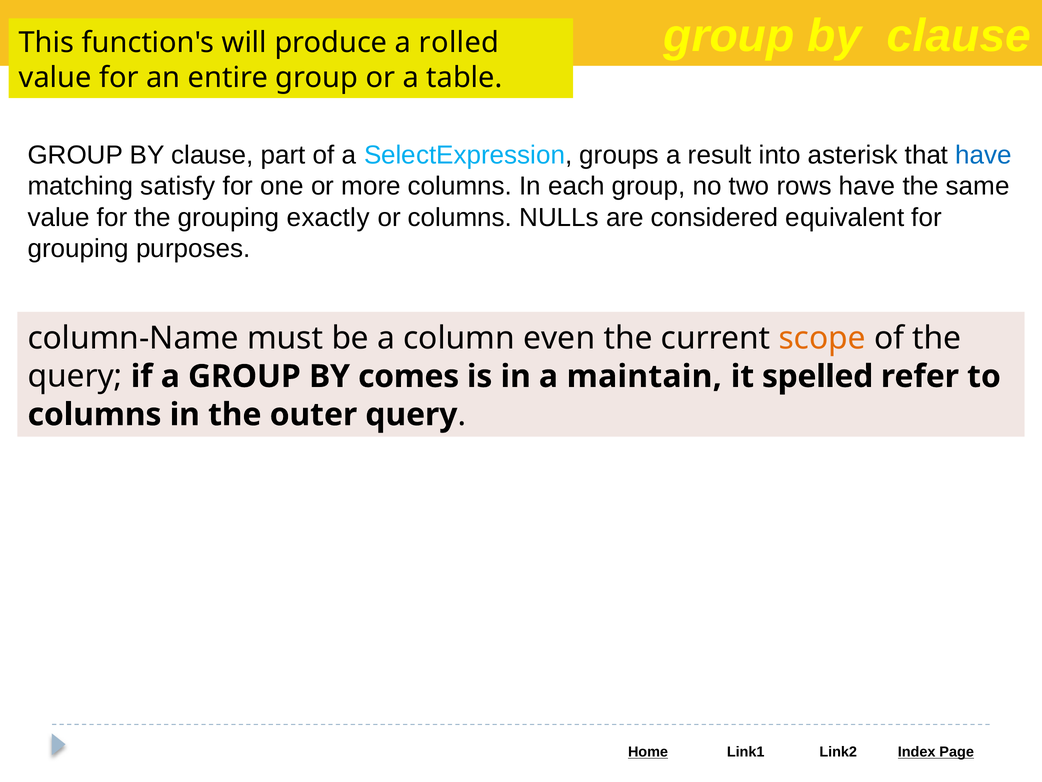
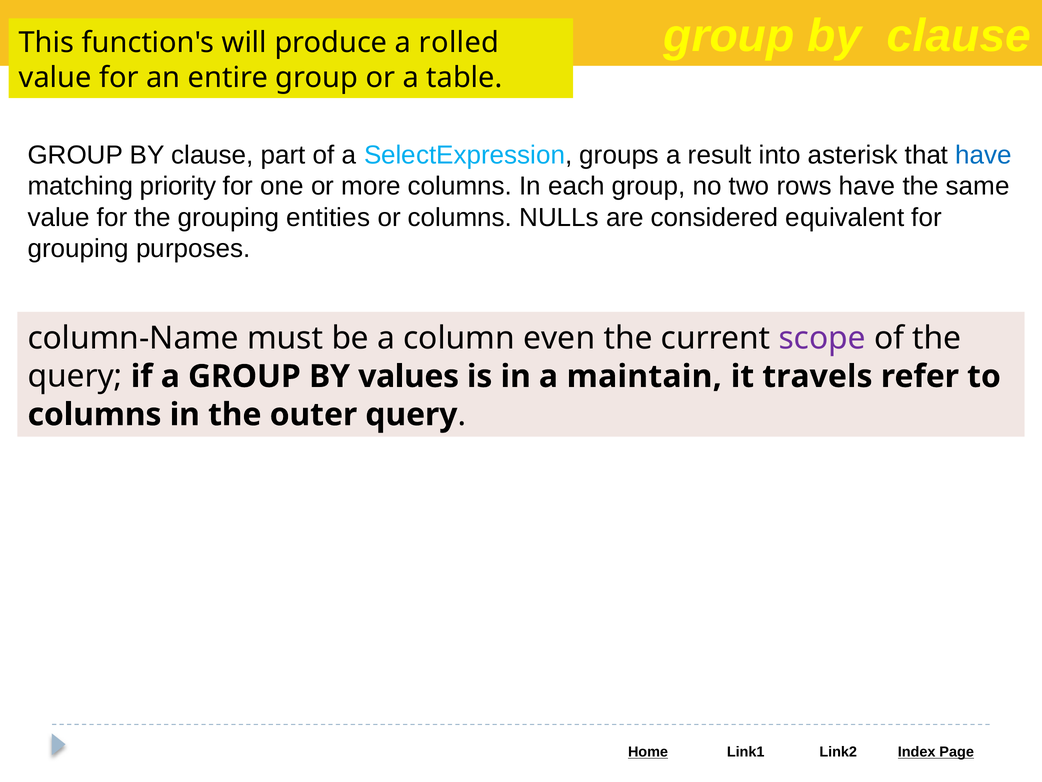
satisfy: satisfy -> priority
exactly: exactly -> entities
scope colour: orange -> purple
comes: comes -> values
spelled: spelled -> travels
